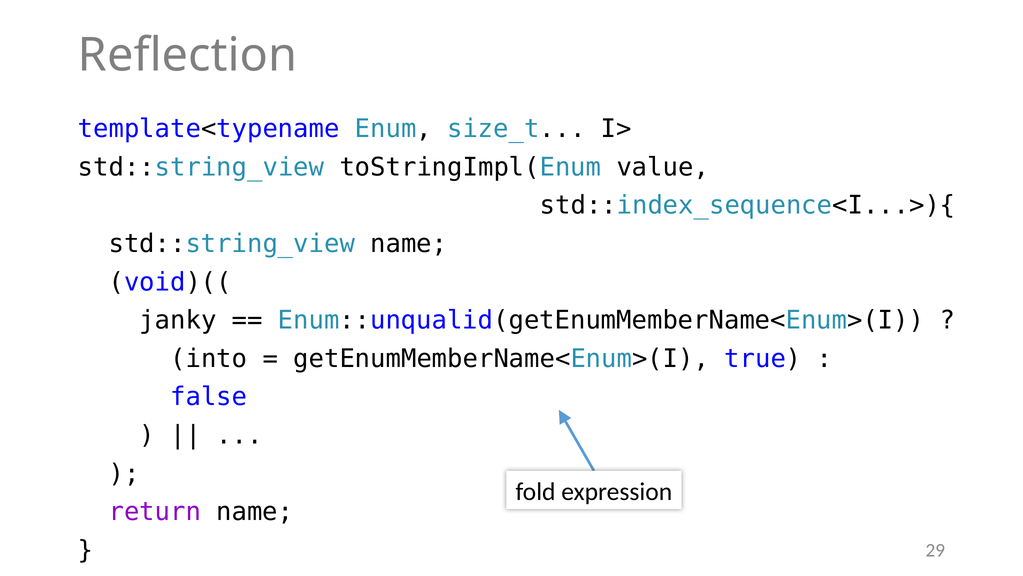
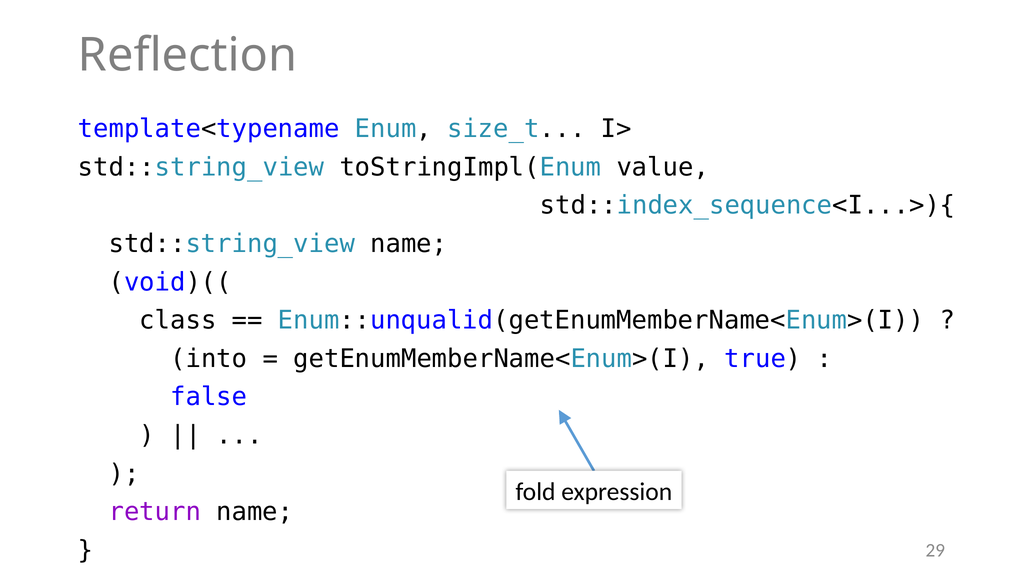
janky: janky -> class
